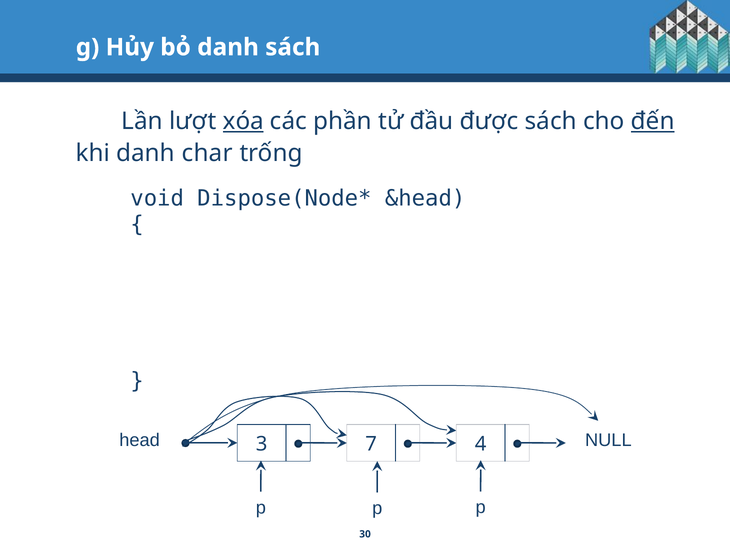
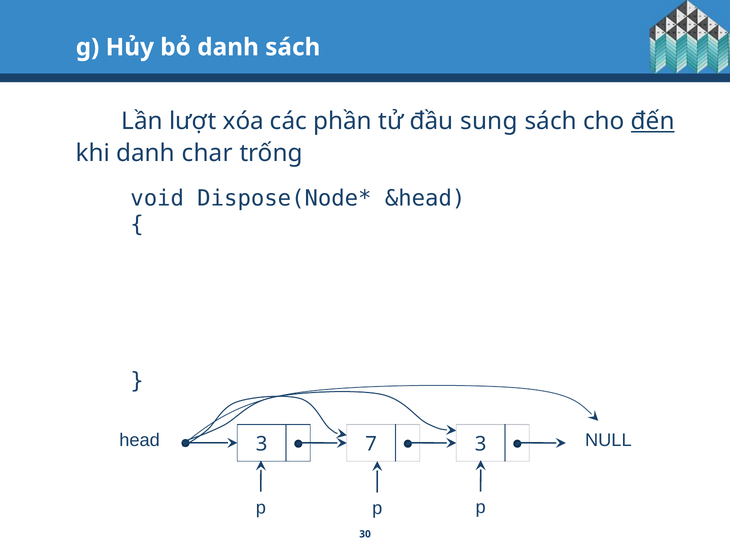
xóa underline: present -> none
được: được -> sung
3 4: 4 -> 3
